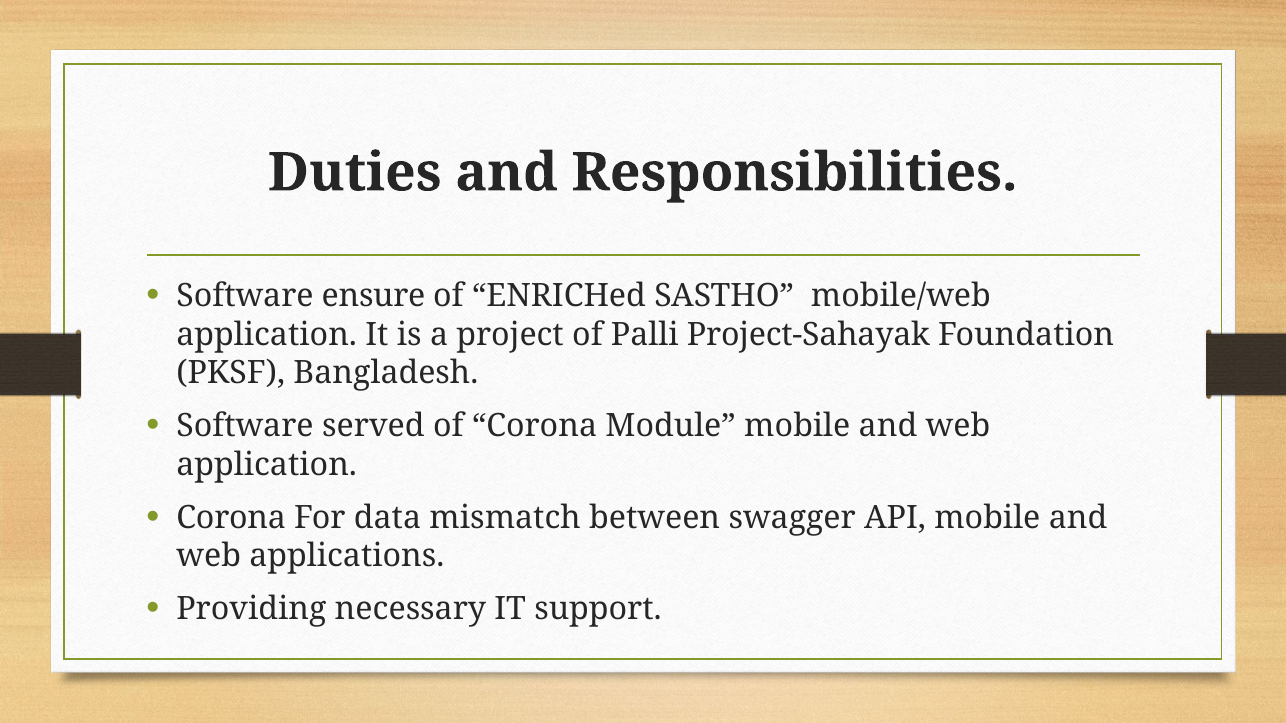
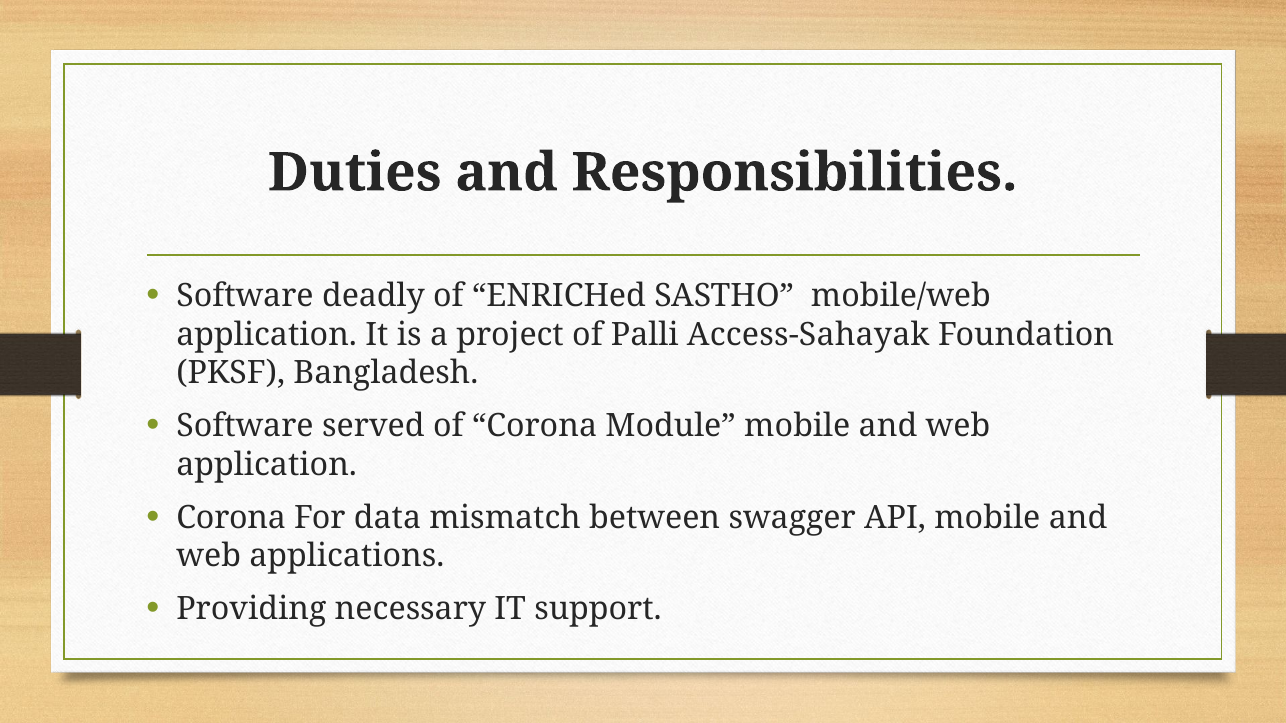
ensure: ensure -> deadly
Project-Sahayak: Project-Sahayak -> Access-Sahayak
